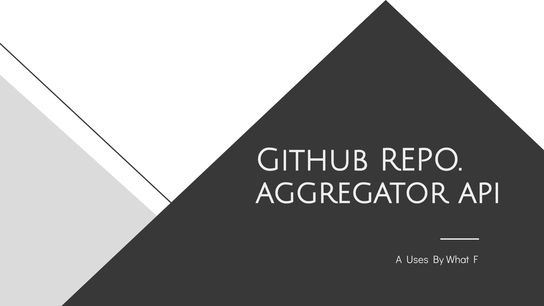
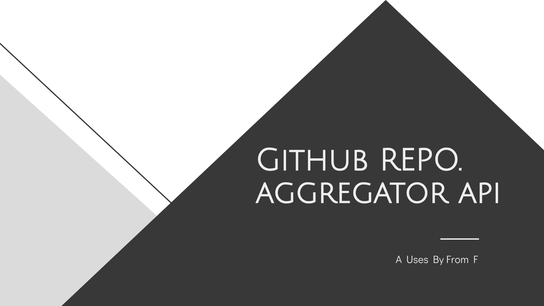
What: What -> From
